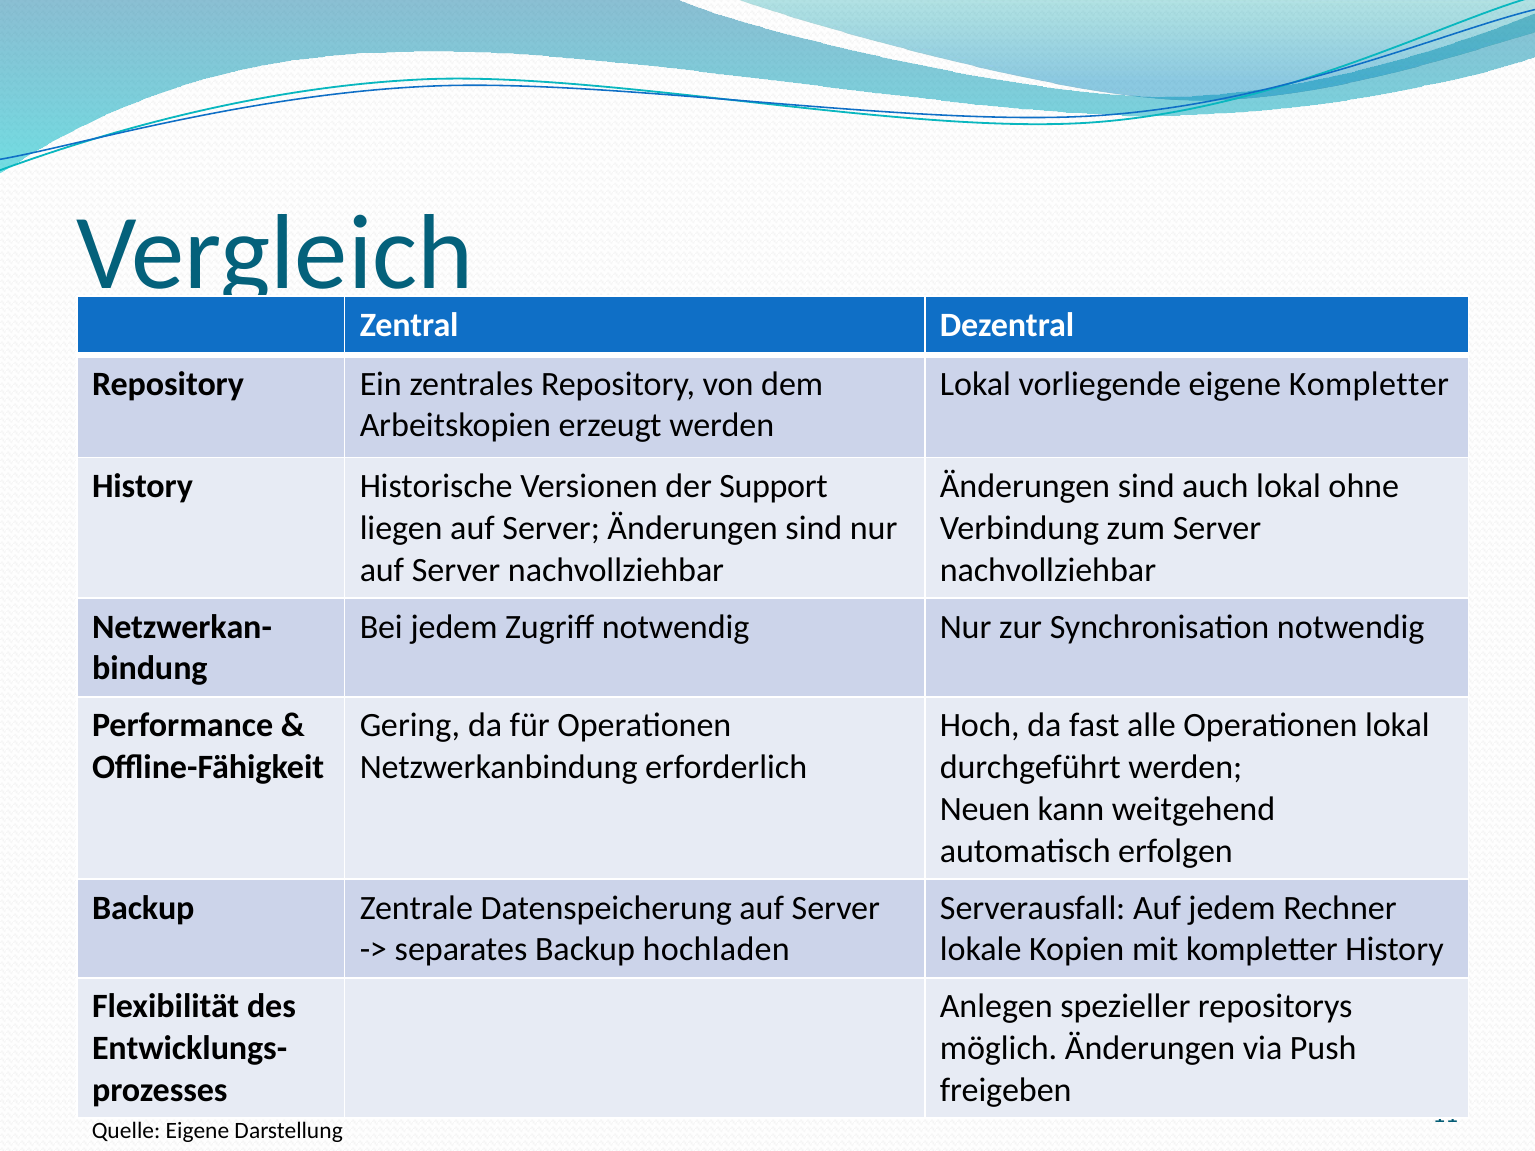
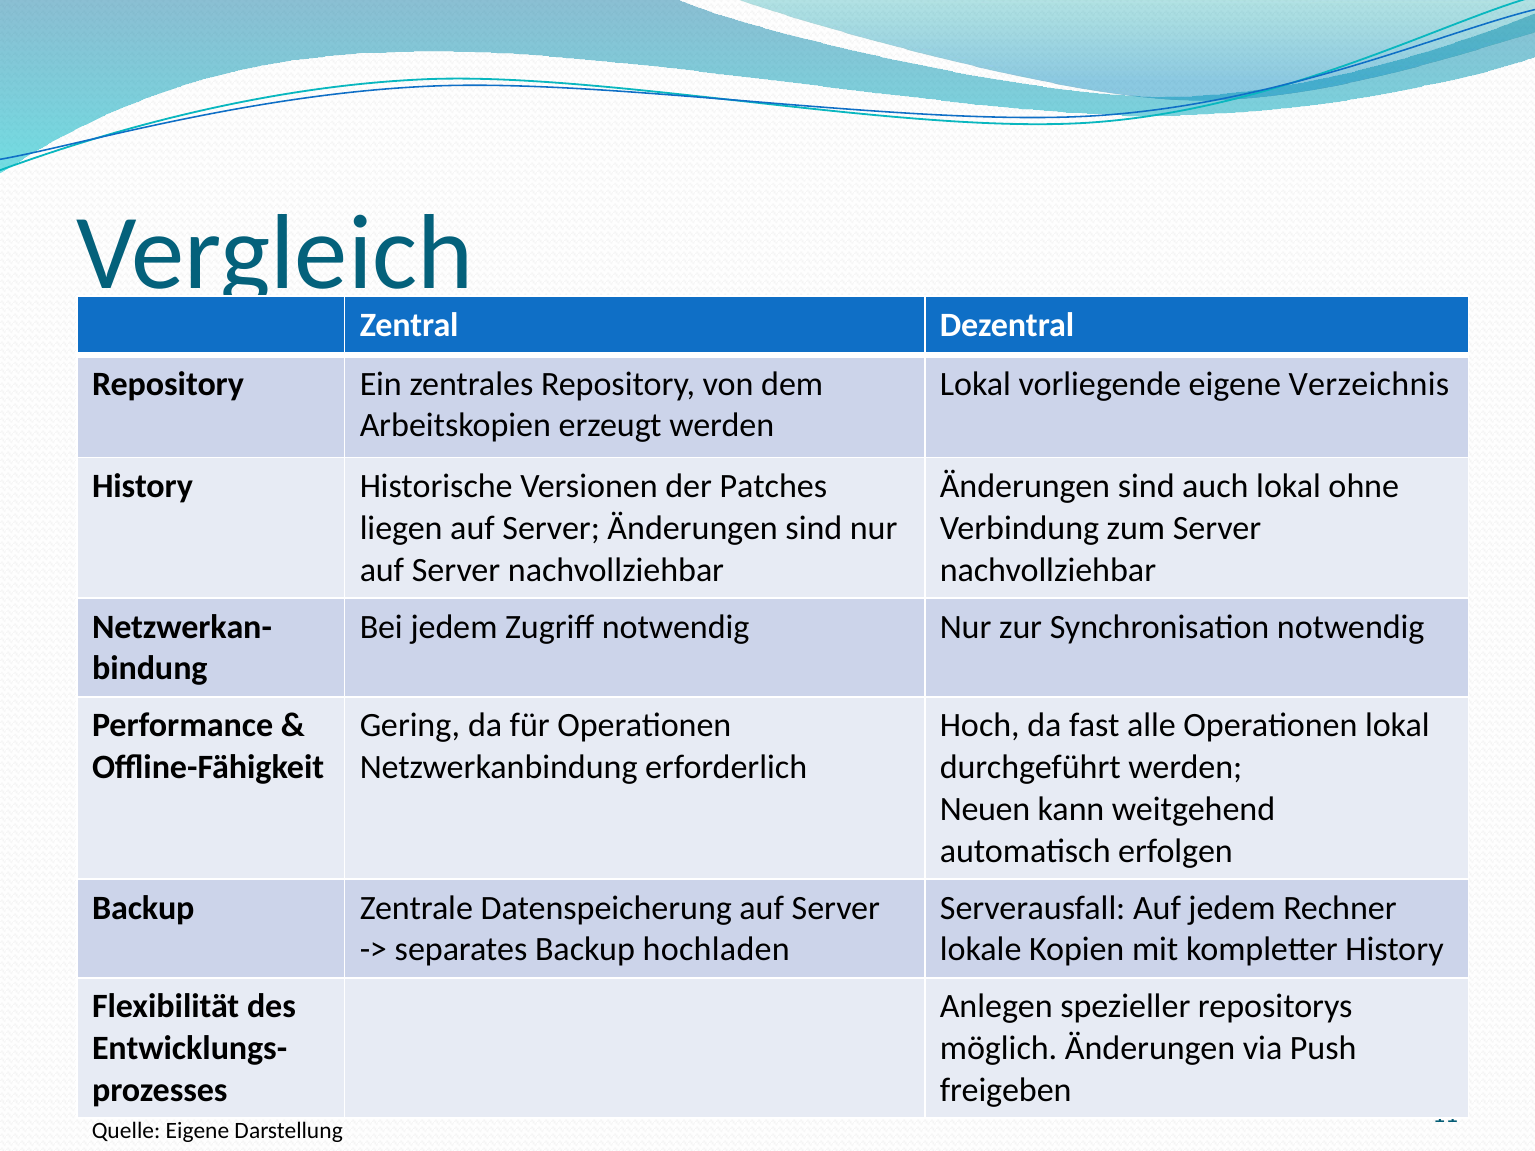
eigene Kompletter: Kompletter -> Verzeichnis
Support: Support -> Patches
